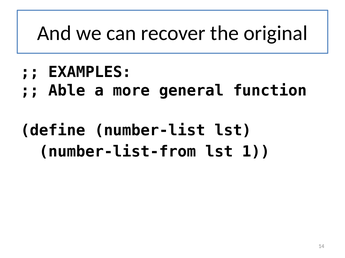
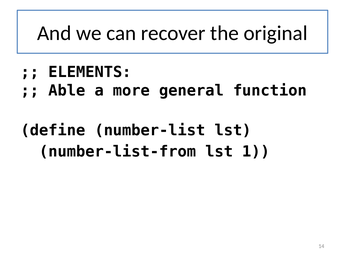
EXAMPLES: EXAMPLES -> ELEMENTS
